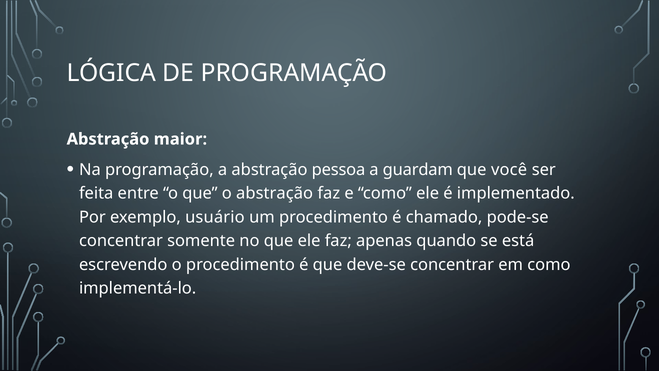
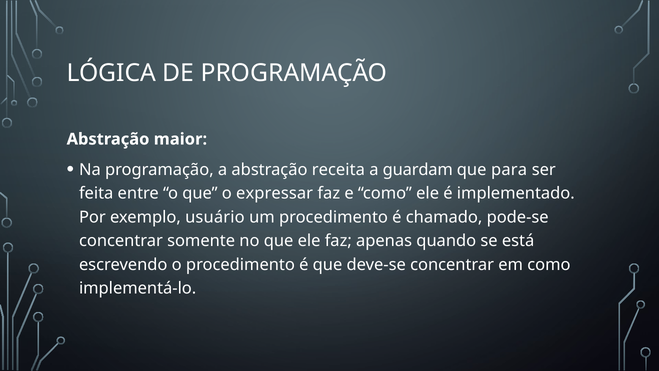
pessoa: pessoa -> receita
você: você -> para
o abstração: abstração -> expressar
